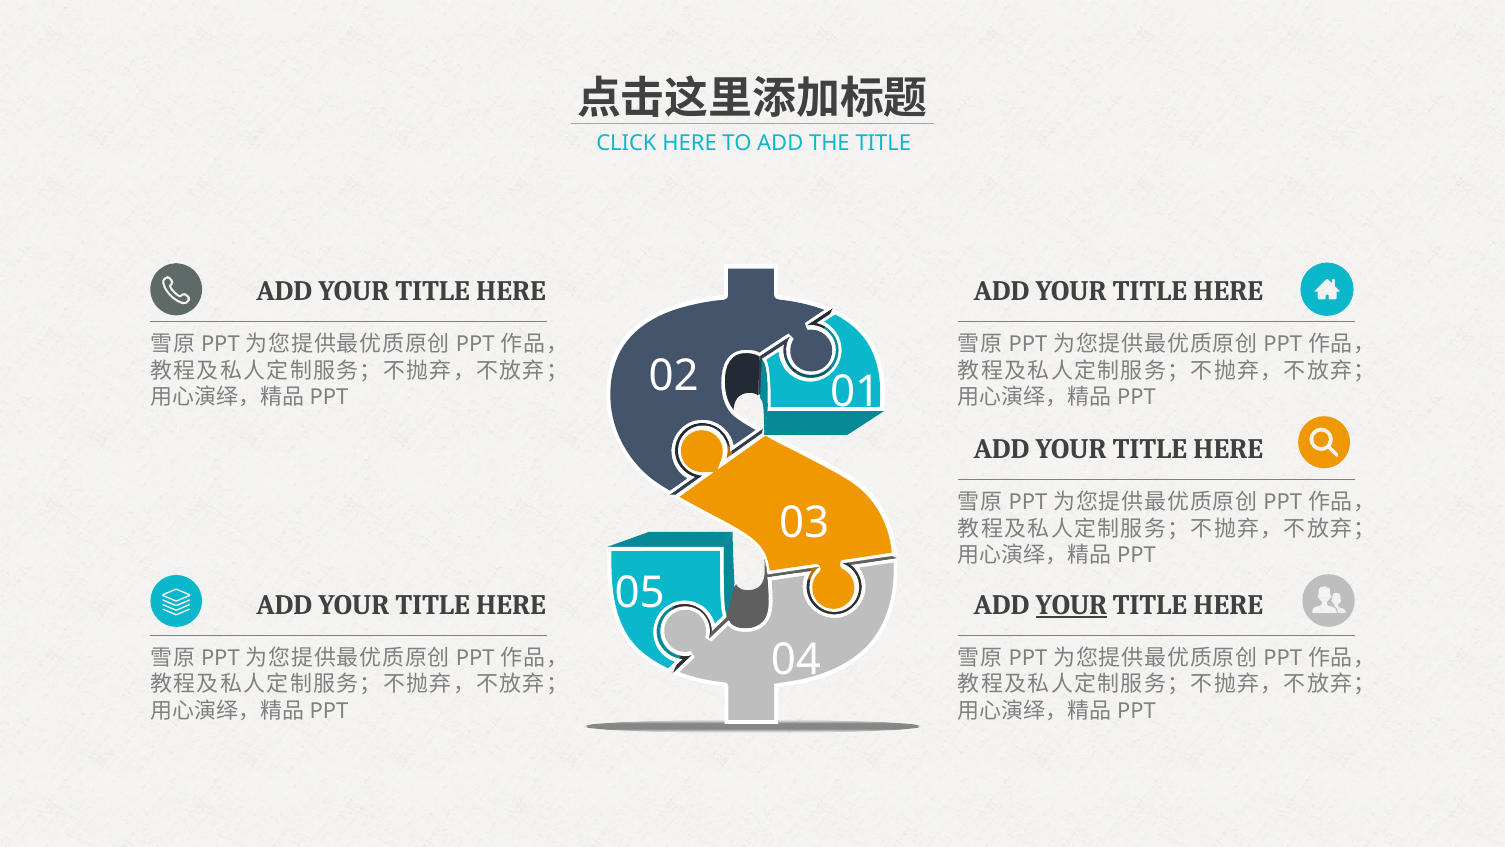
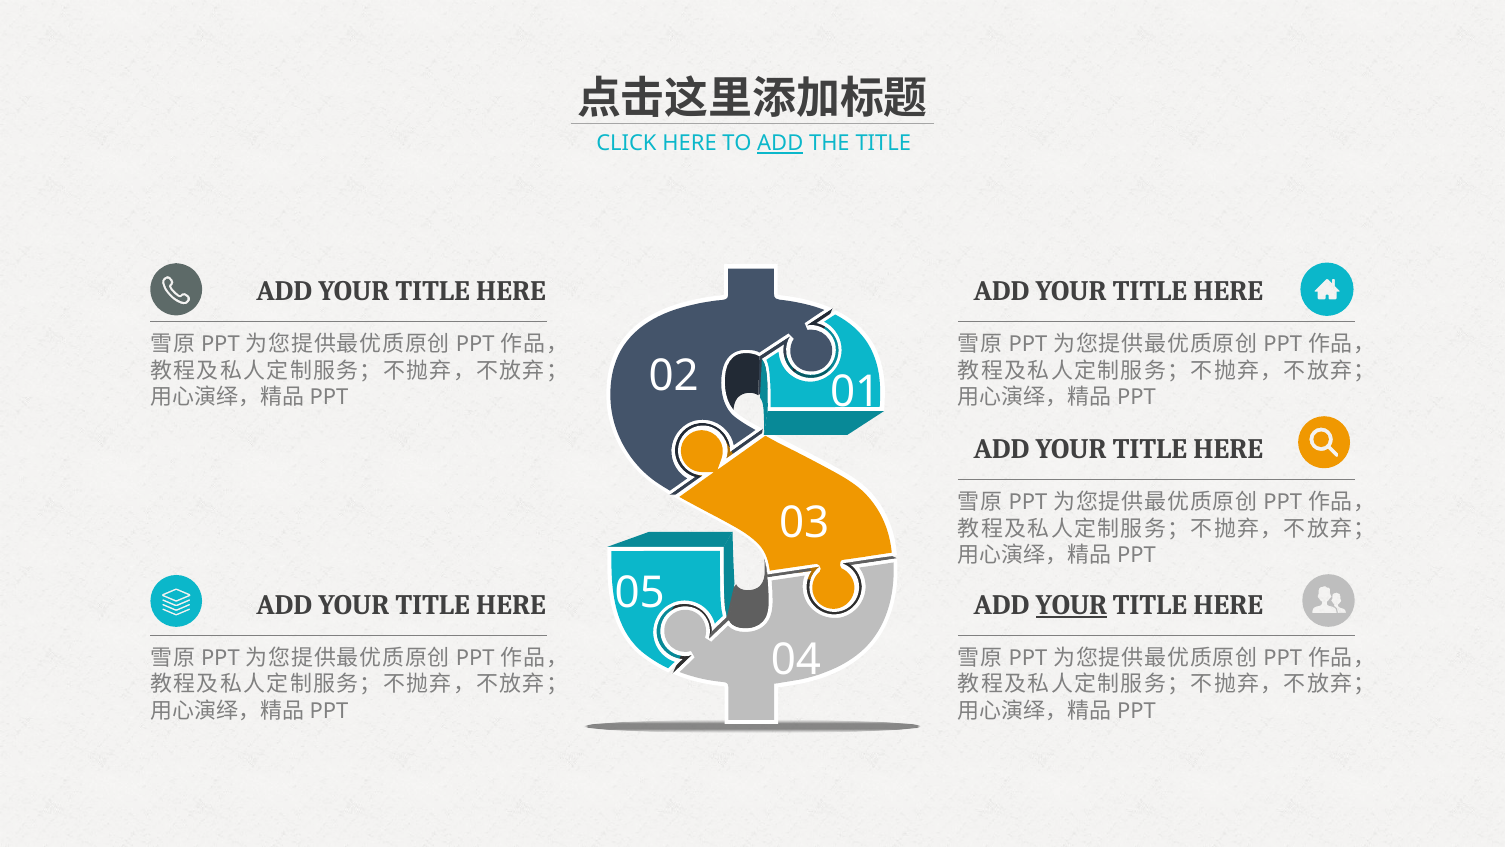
ADD at (780, 143) underline: none -> present
